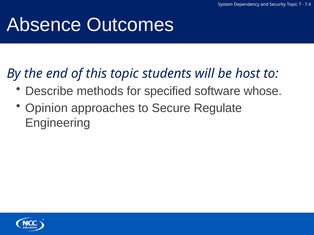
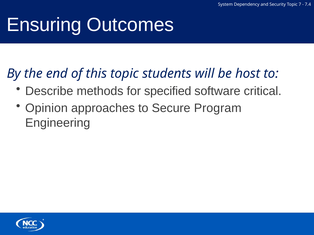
Absence: Absence -> Ensuring
whose: whose -> critical
Regulate: Regulate -> Program
